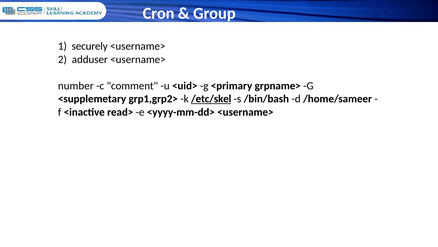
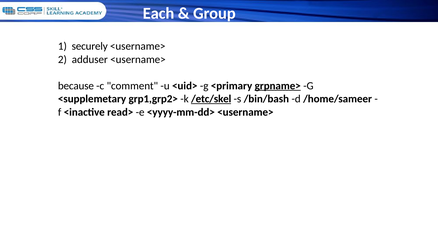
Cron: Cron -> Each
number: number -> because
grpname> underline: none -> present
